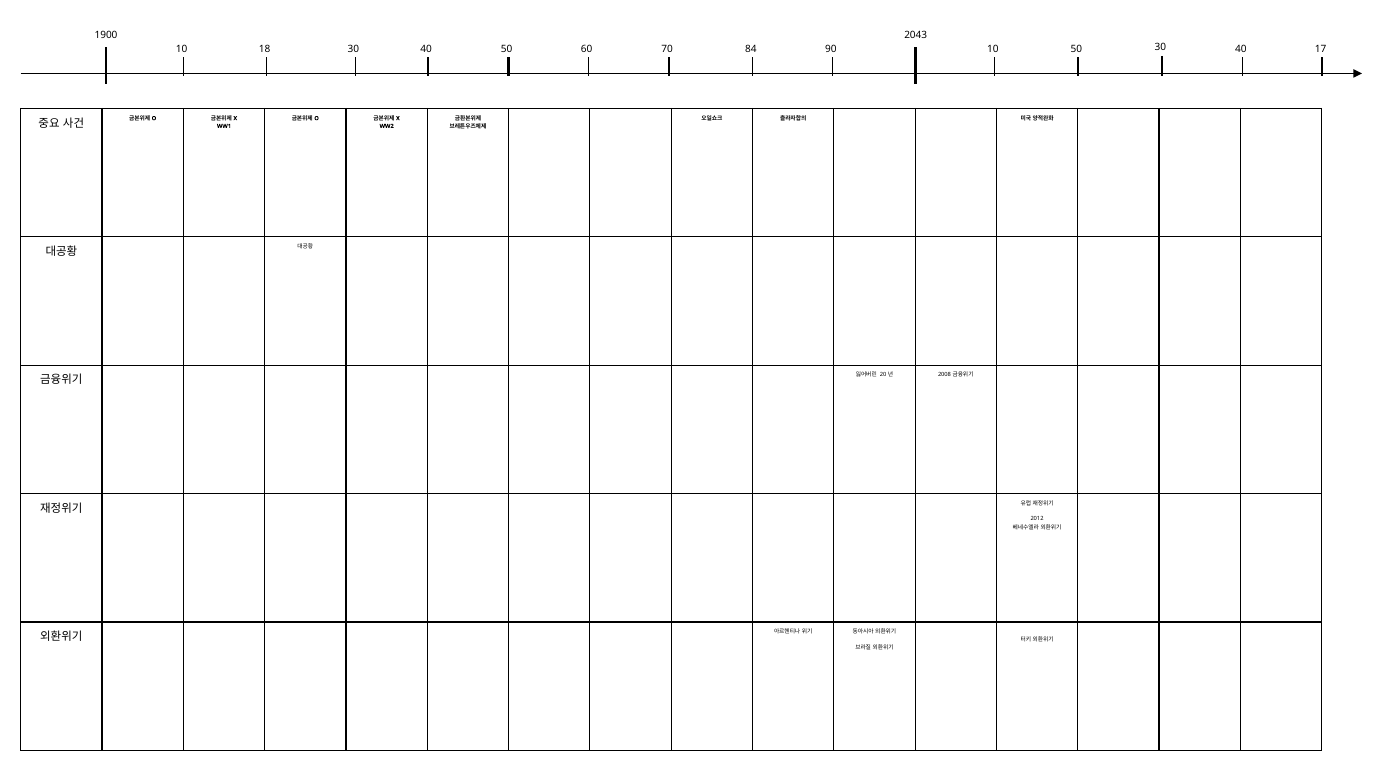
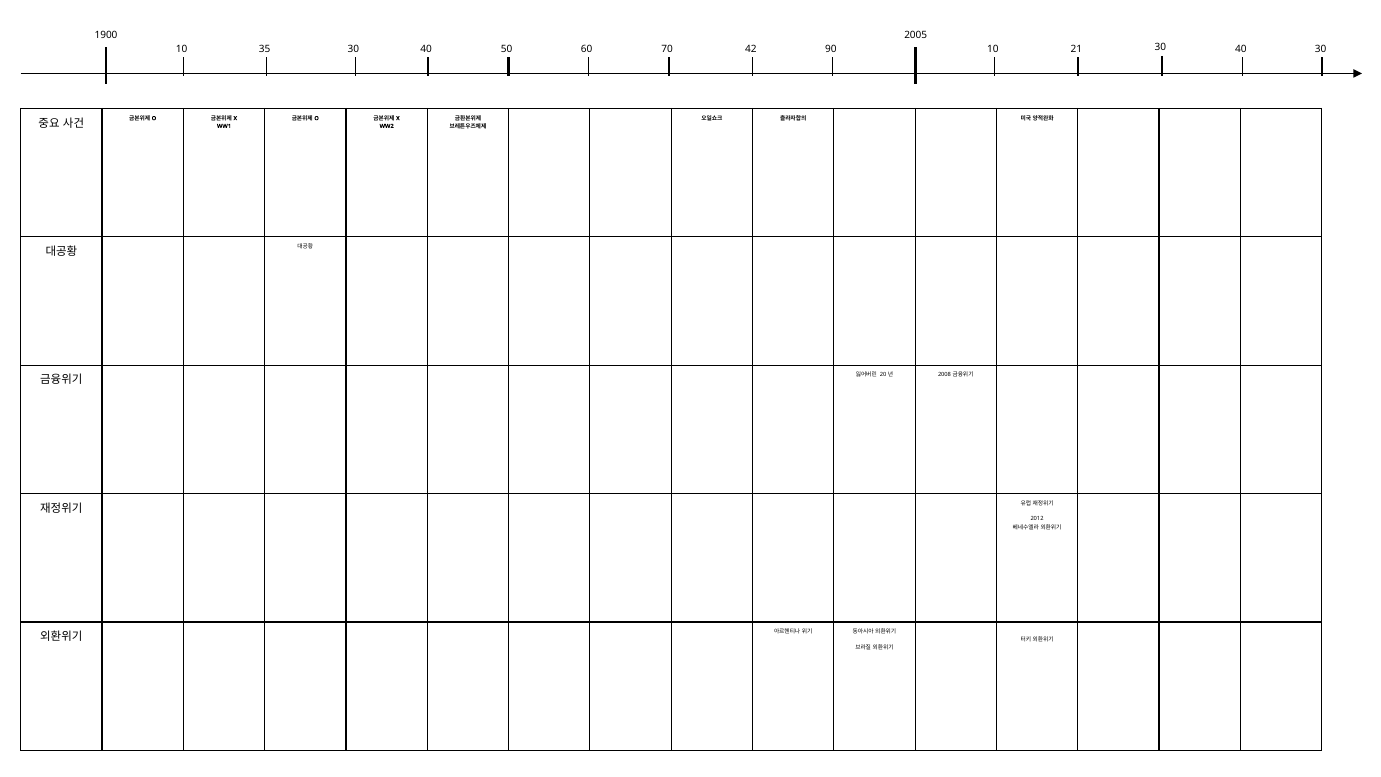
2043: 2043 -> 2005
18: 18 -> 35
84: 84 -> 42
10 50: 50 -> 21
40 17: 17 -> 30
